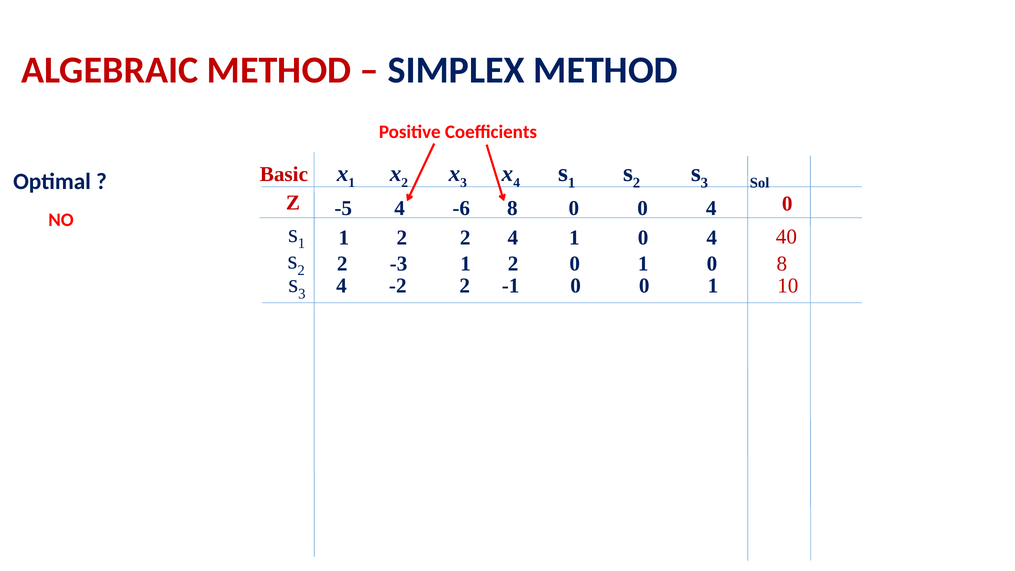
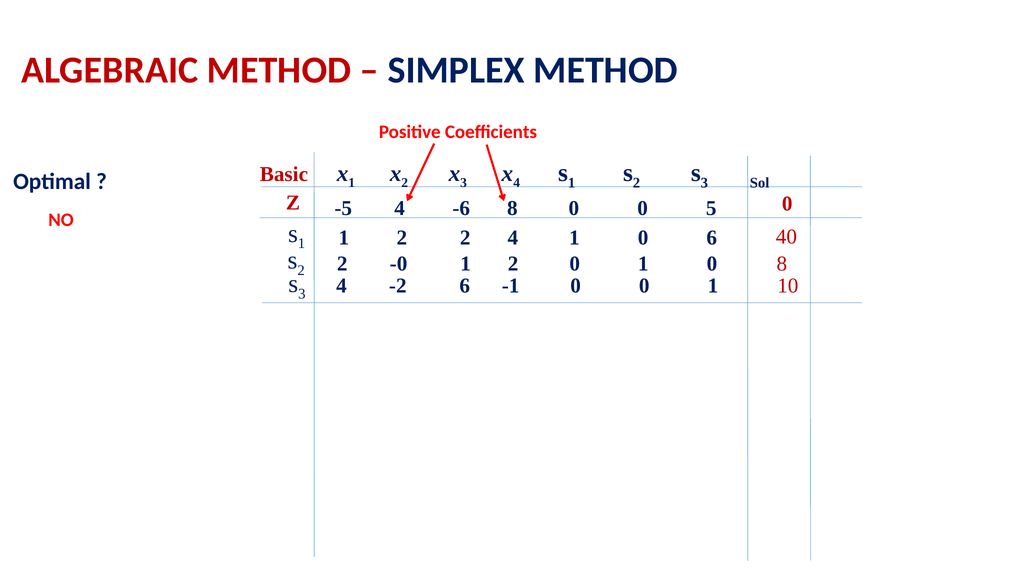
0 0 4: 4 -> 5
4 1 0 4: 4 -> 6
-3: -3 -> -0
-2 2: 2 -> 6
